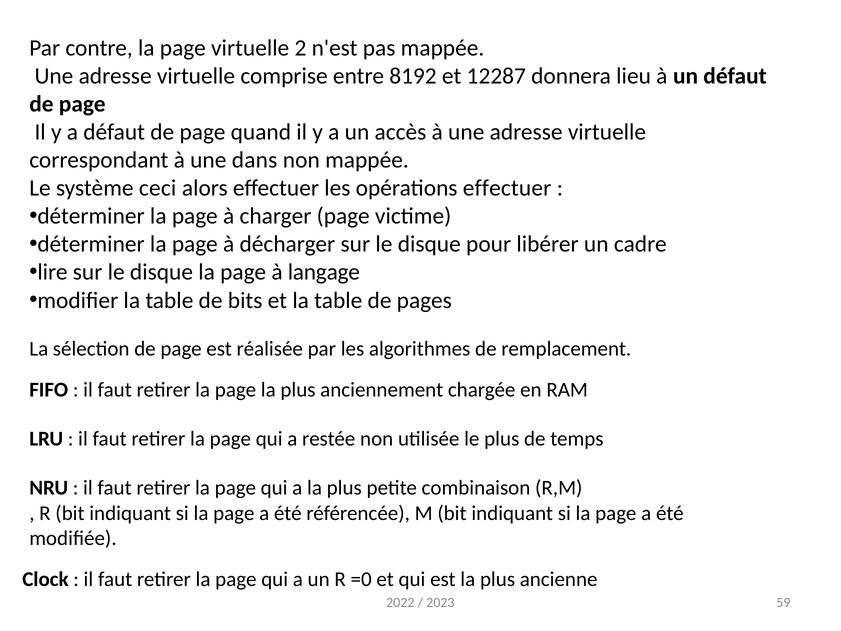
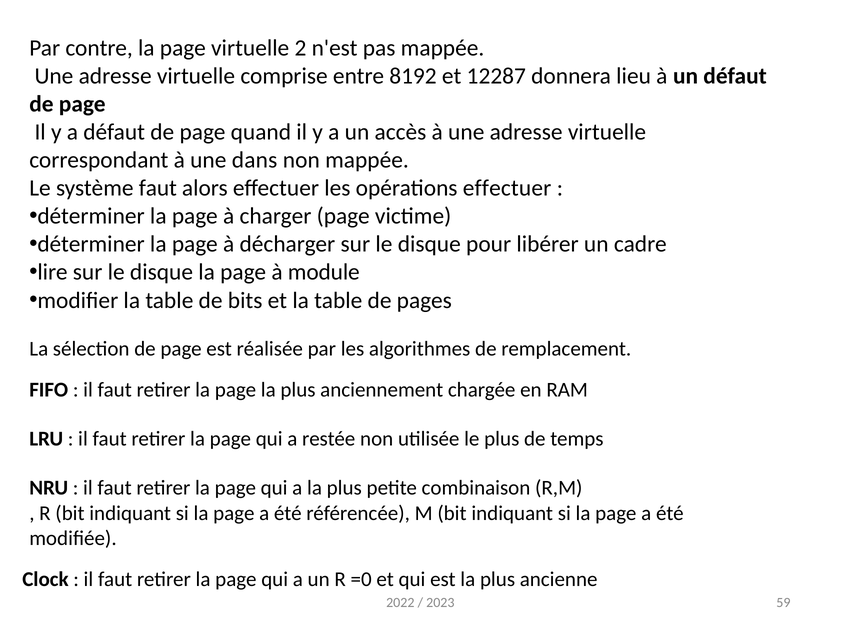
système ceci: ceci -> faut
langage: langage -> module
